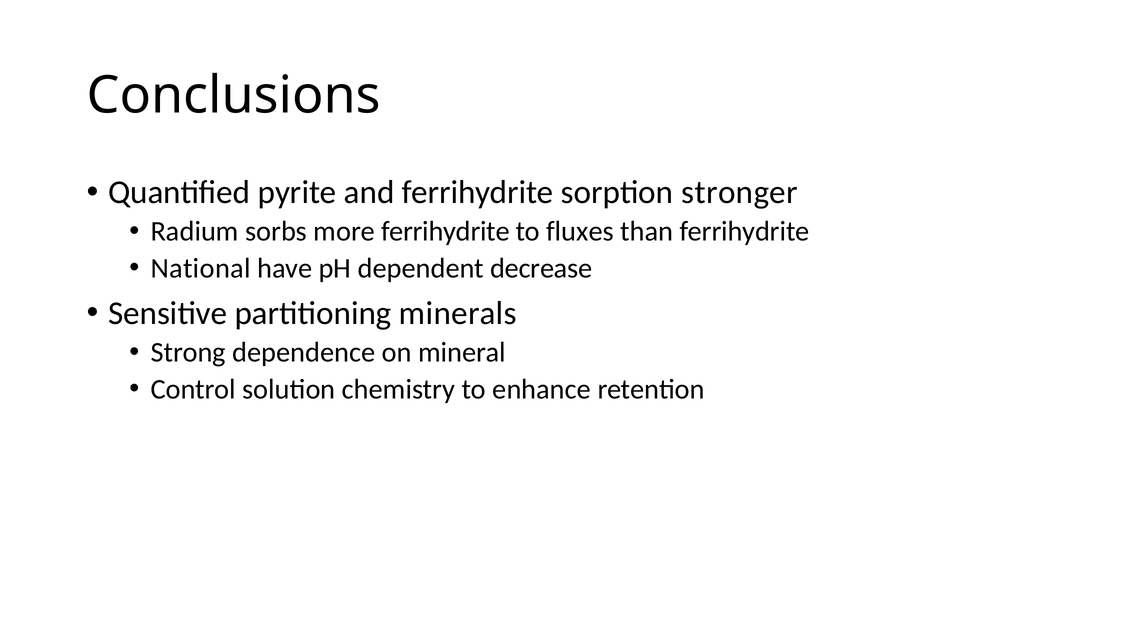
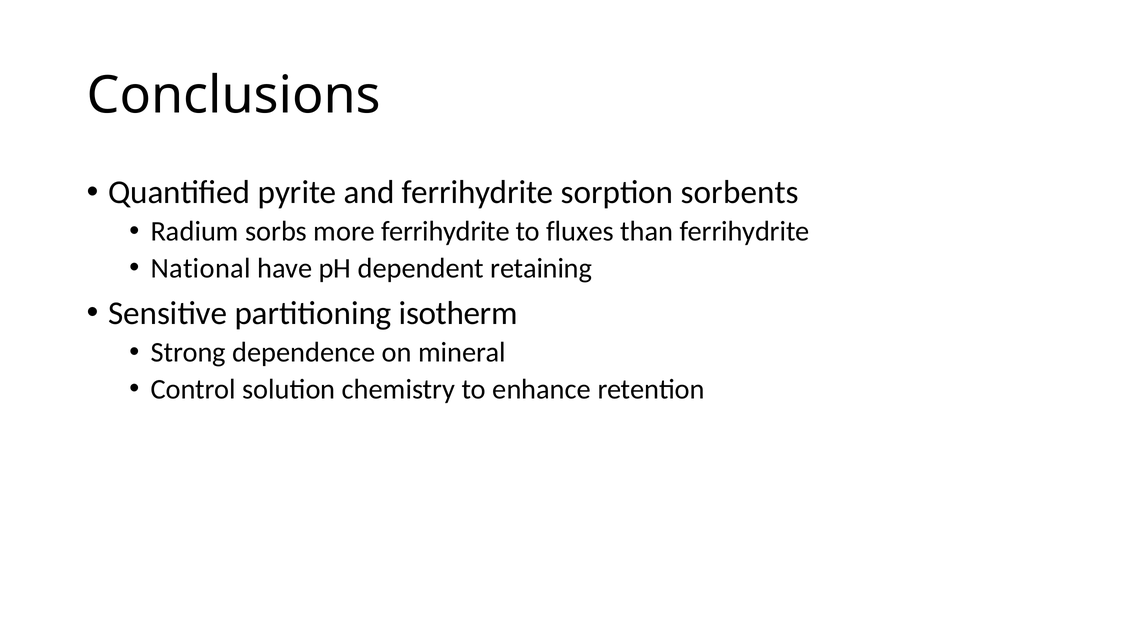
stronger: stronger -> sorbents
decrease: decrease -> retaining
minerals: minerals -> isotherm
